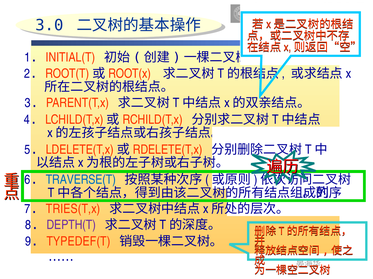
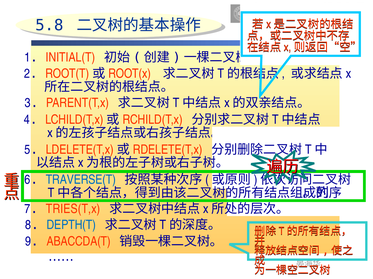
3.0: 3.0 -> 5.8
DEPTH(T colour: purple -> blue
TYPEDEF(T: TYPEDEF(T -> ABACCDA(T
